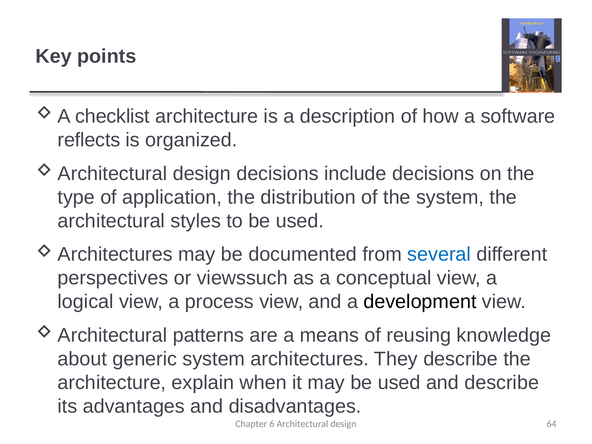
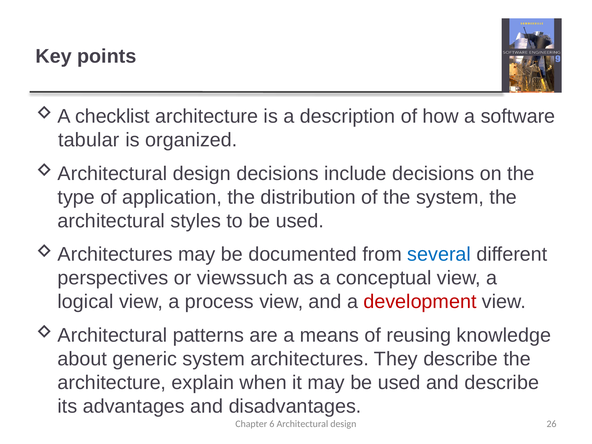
reflects: reflects -> tabular
development colour: black -> red
64: 64 -> 26
